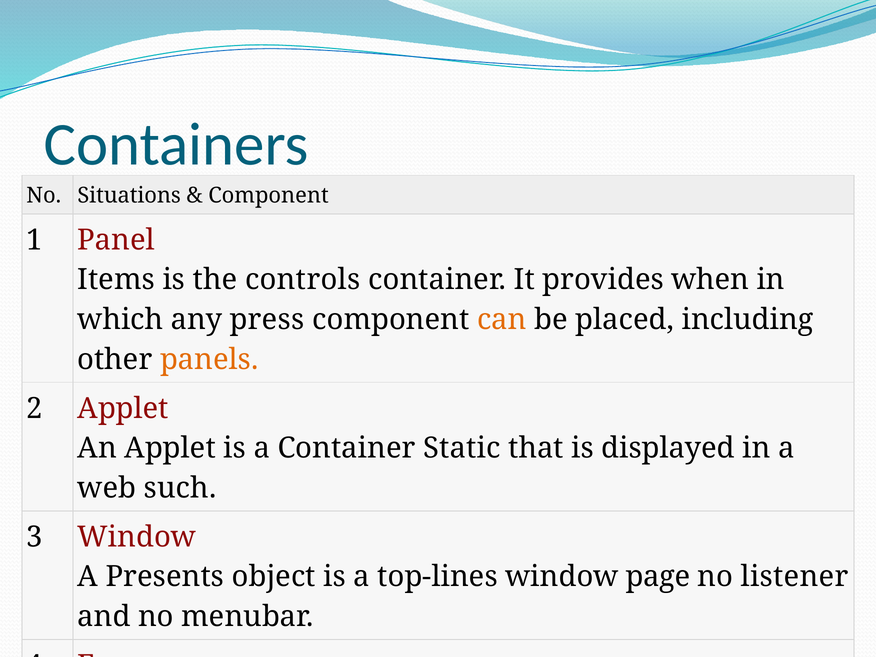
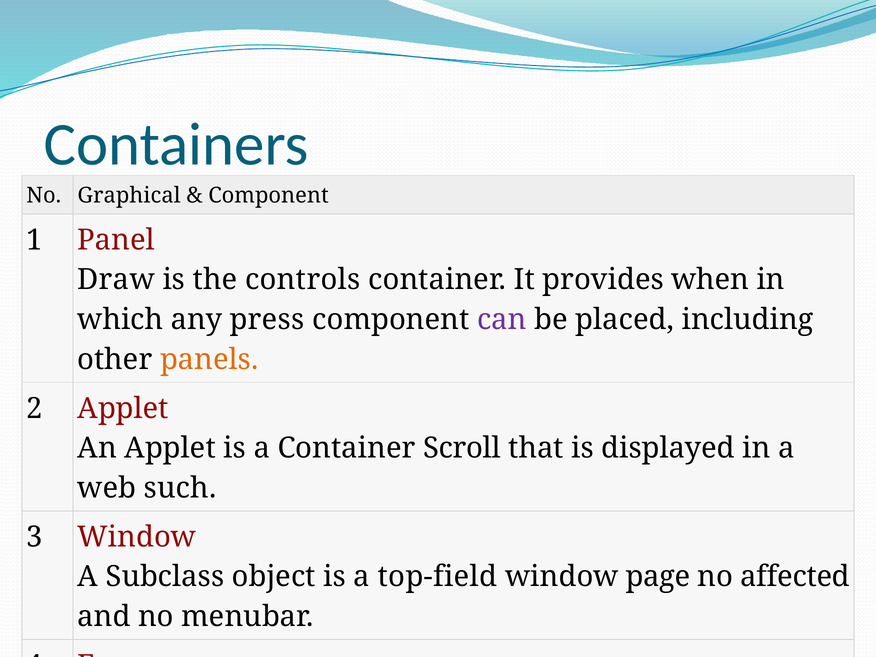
Situations: Situations -> Graphical
Items: Items -> Draw
can colour: orange -> purple
Static: Static -> Scroll
Presents: Presents -> Subclass
top-lines: top-lines -> top-field
listener: listener -> affected
